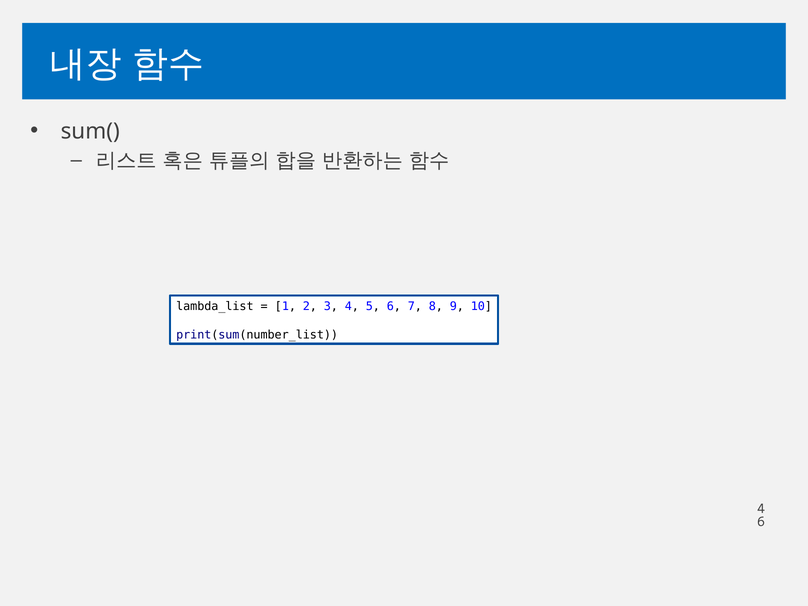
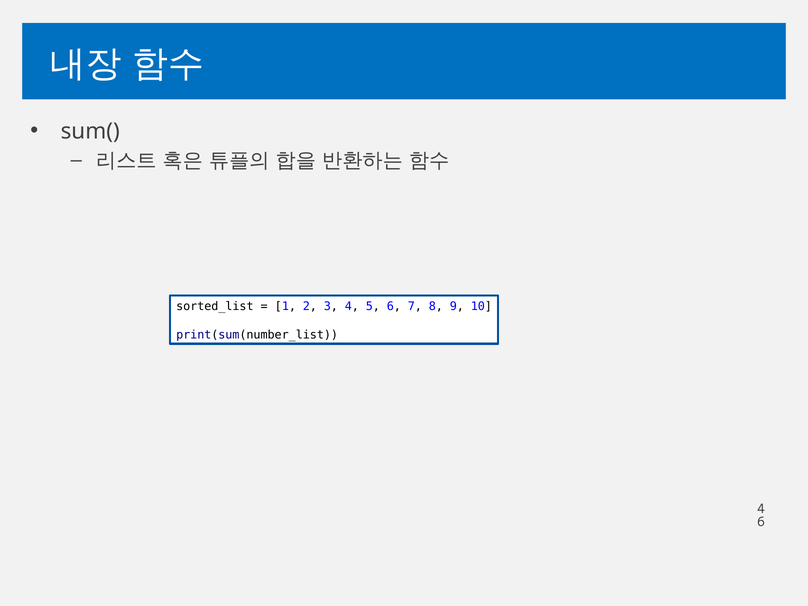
lambda_list: lambda_list -> sorted_list
